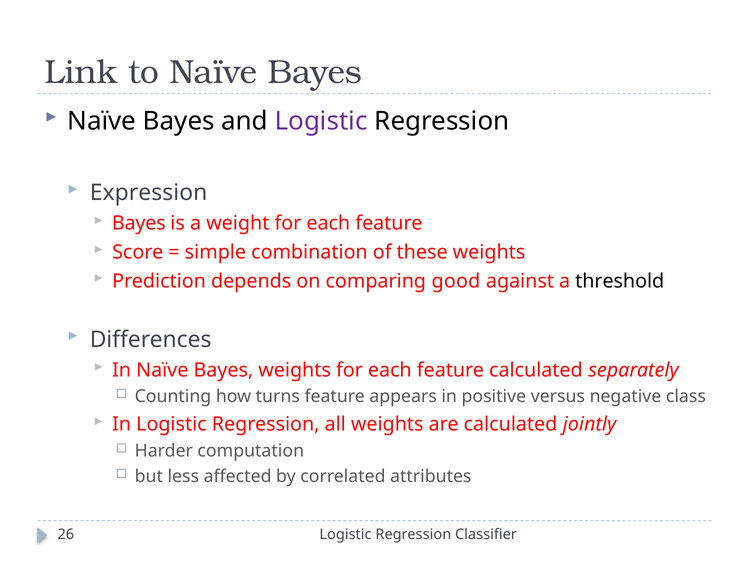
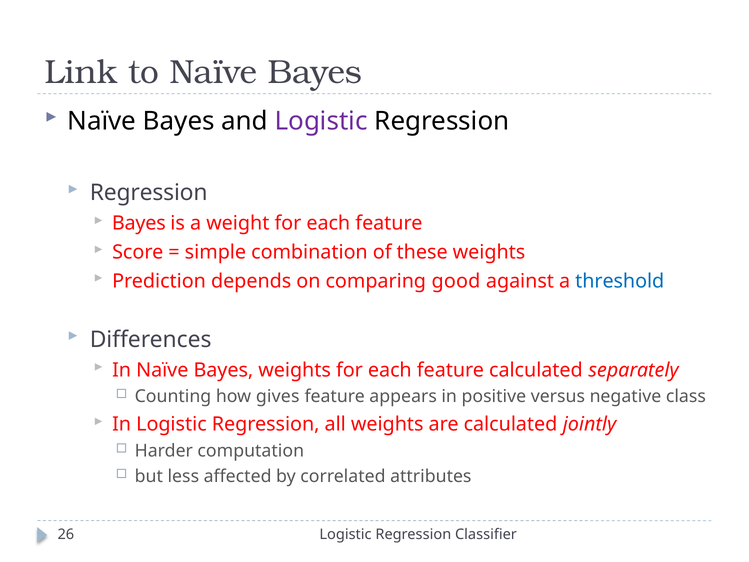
Expression at (149, 193): Expression -> Regression
threshold colour: black -> blue
turns: turns -> gives
